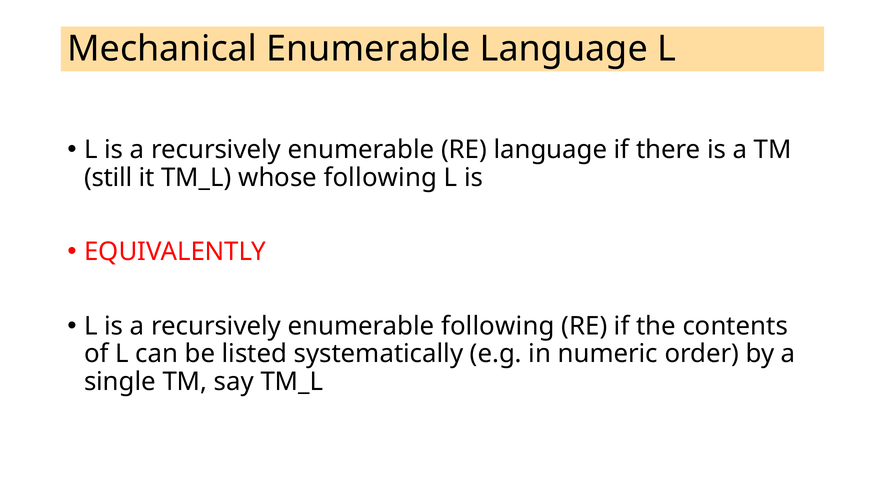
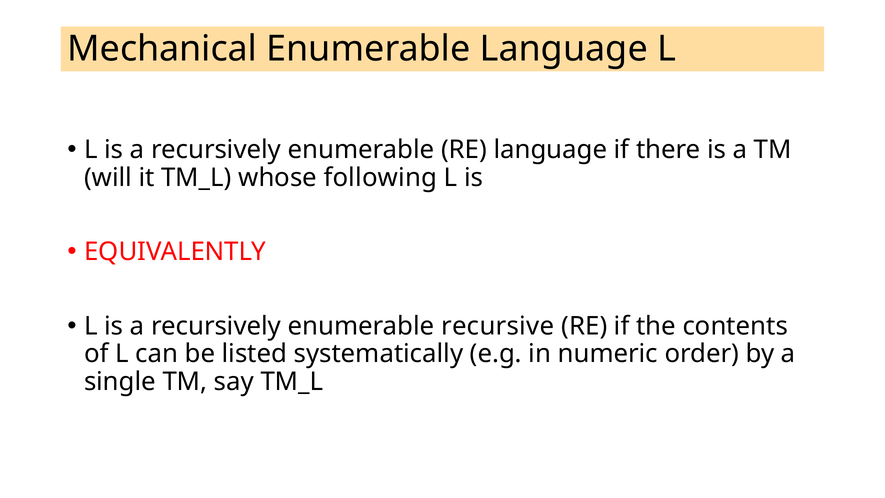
still: still -> will
enumerable following: following -> recursive
